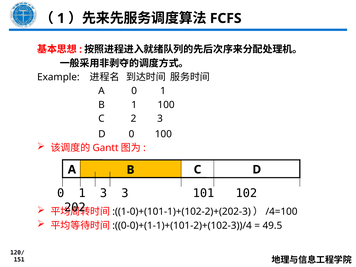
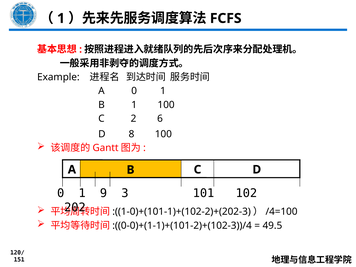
2 3: 3 -> 6
D 0: 0 -> 8
1 3: 3 -> 9
